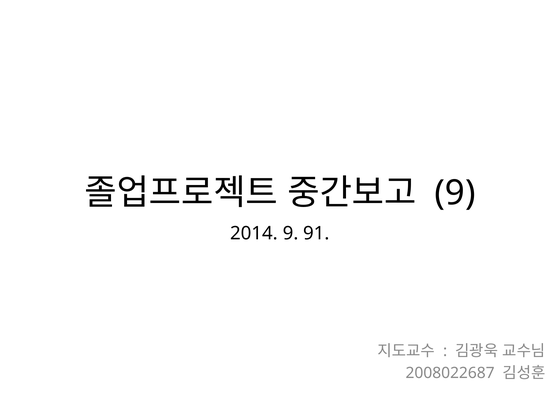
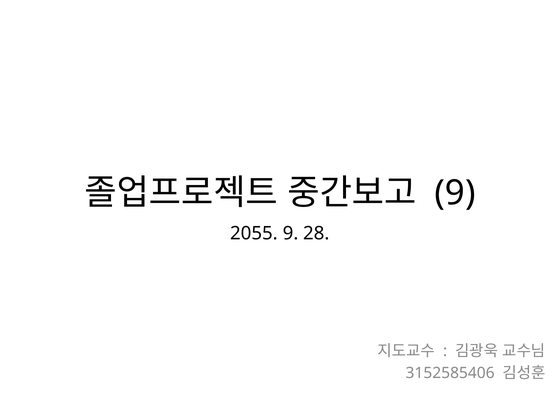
2014: 2014 -> 2055
91: 91 -> 28
2008022687: 2008022687 -> 3152585406
